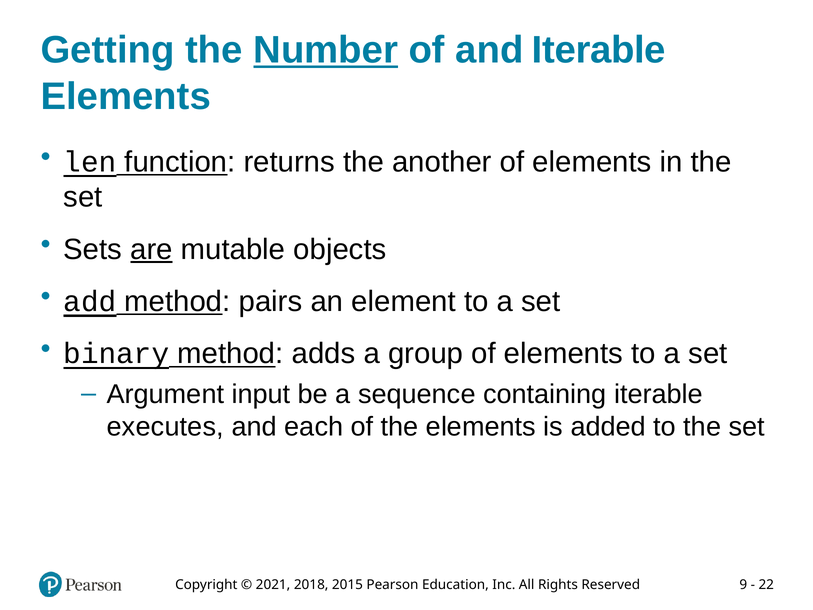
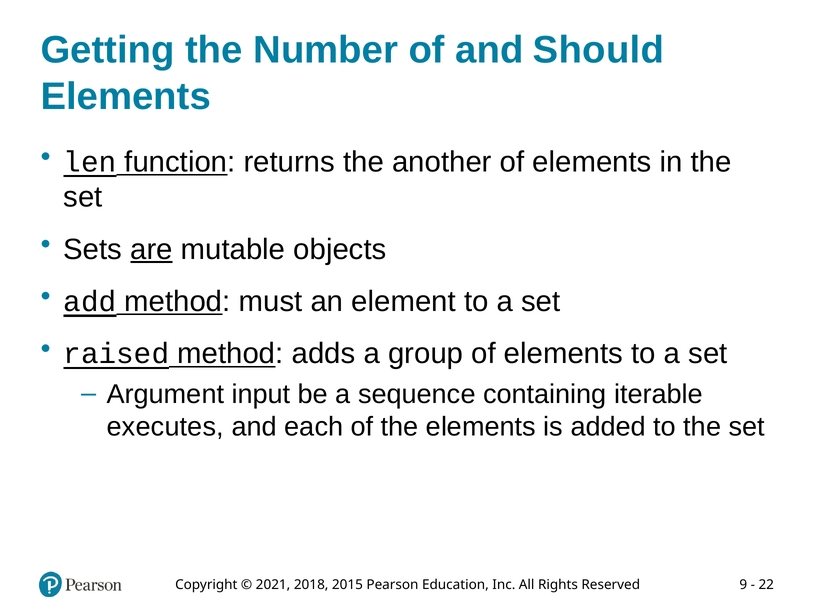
Number underline: present -> none
and Iterable: Iterable -> Should
pairs: pairs -> must
binary: binary -> raised
